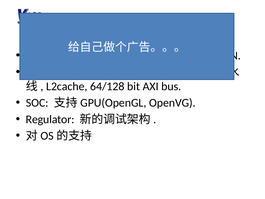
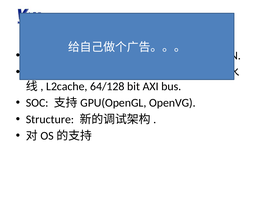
Regulator: Regulator -> Structure
